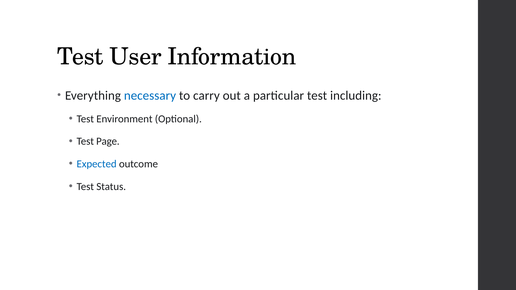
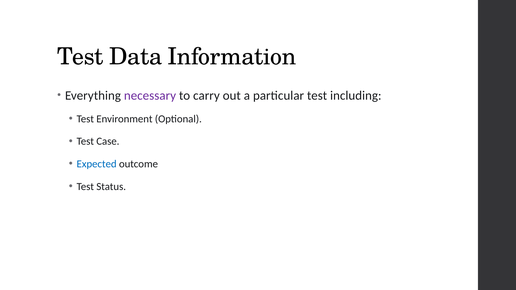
User: User -> Data
necessary colour: blue -> purple
Page: Page -> Case
